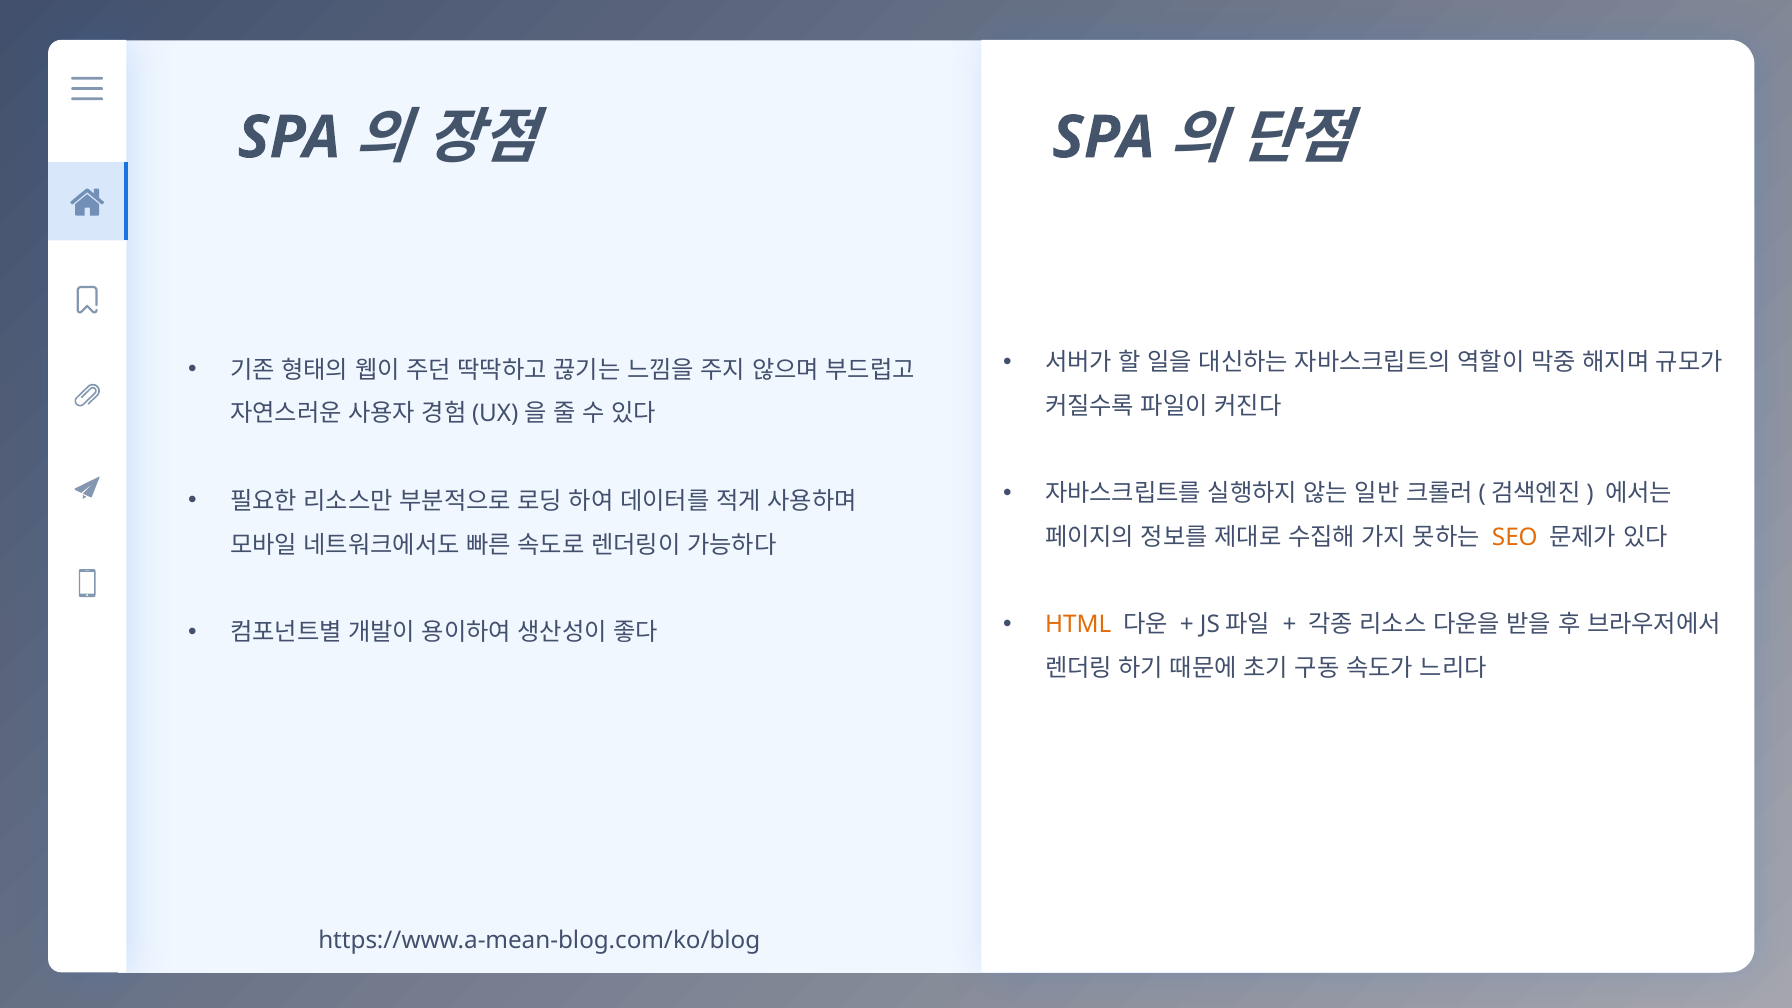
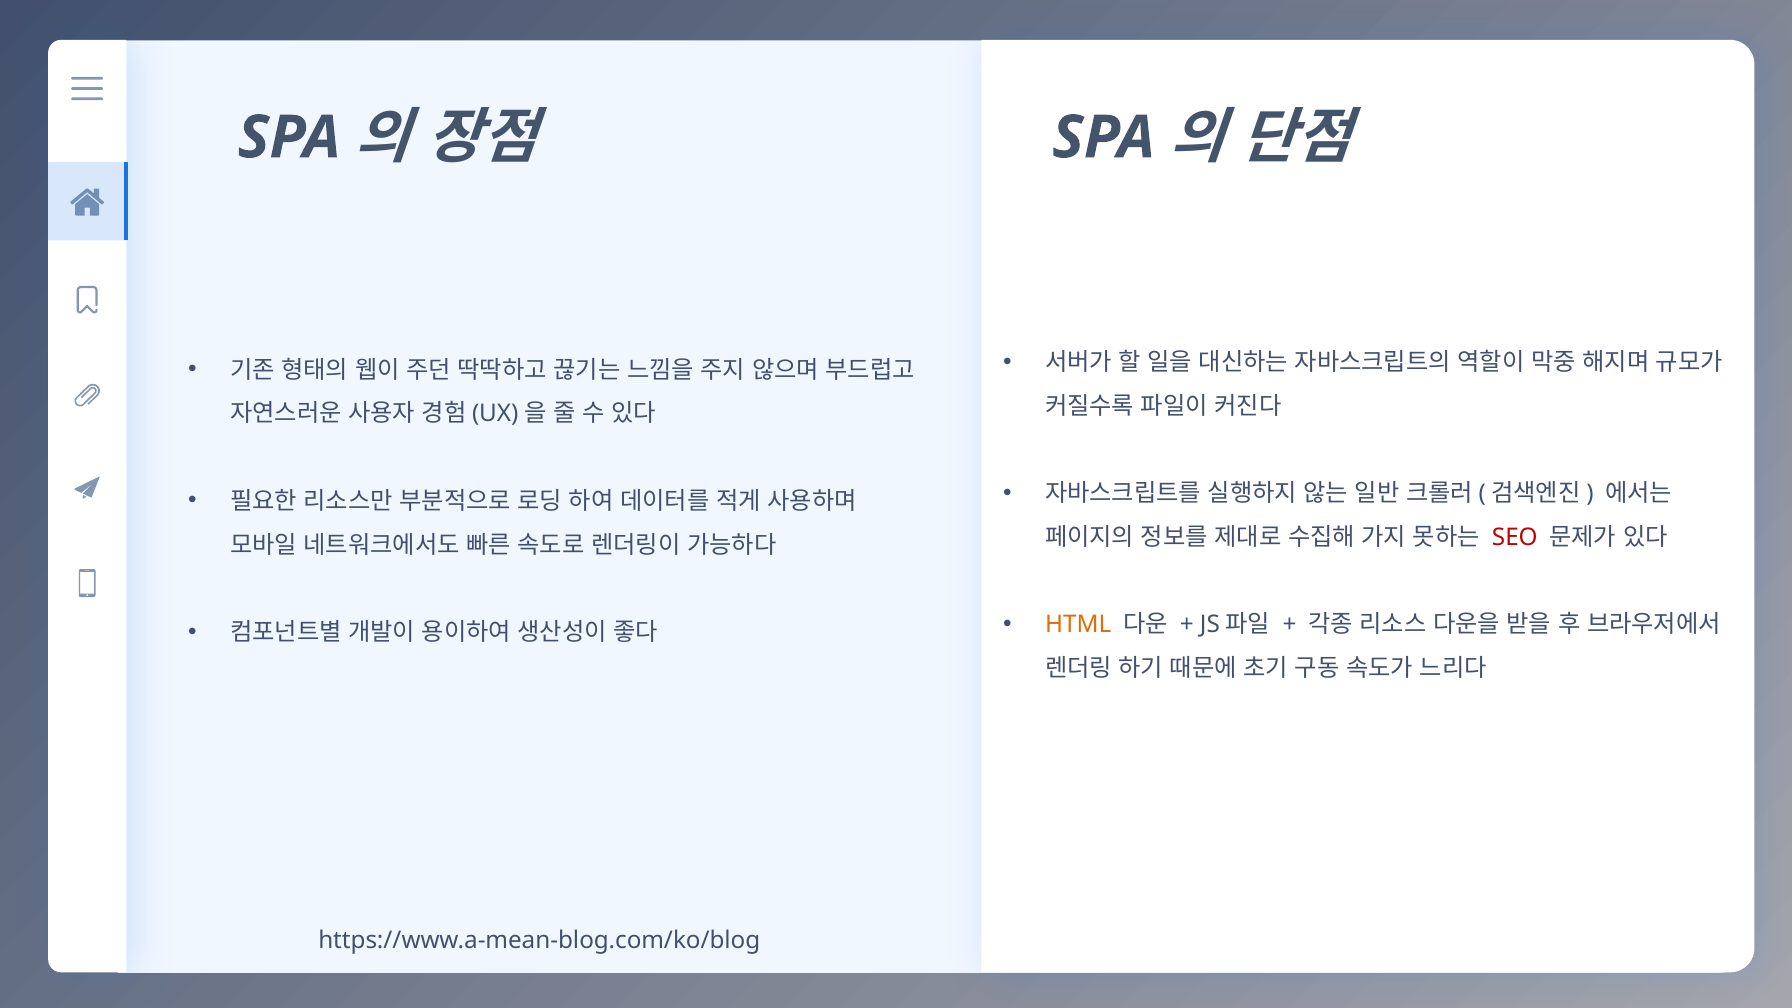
SEO colour: orange -> red
